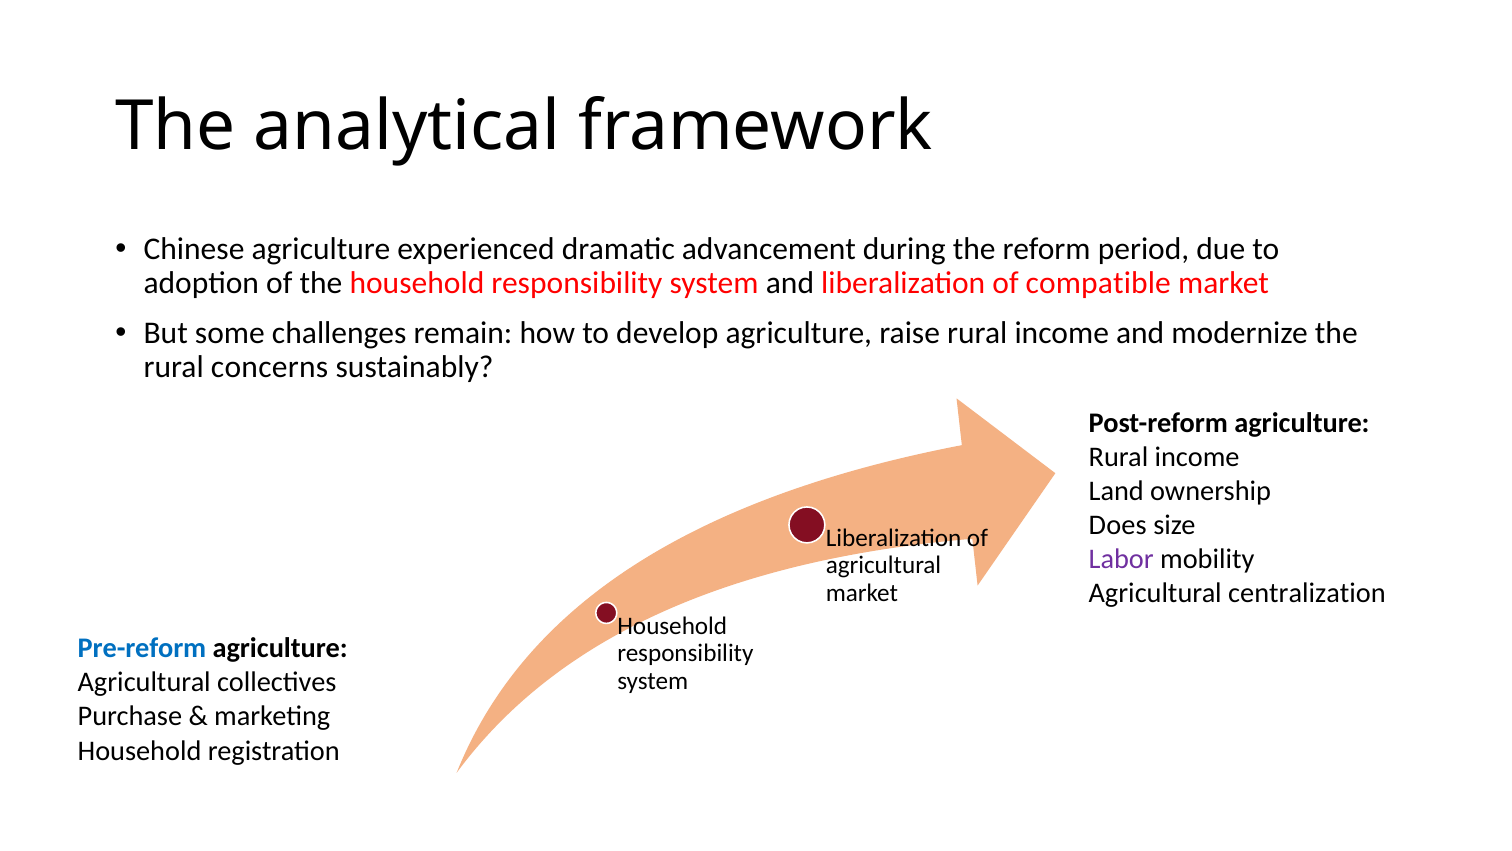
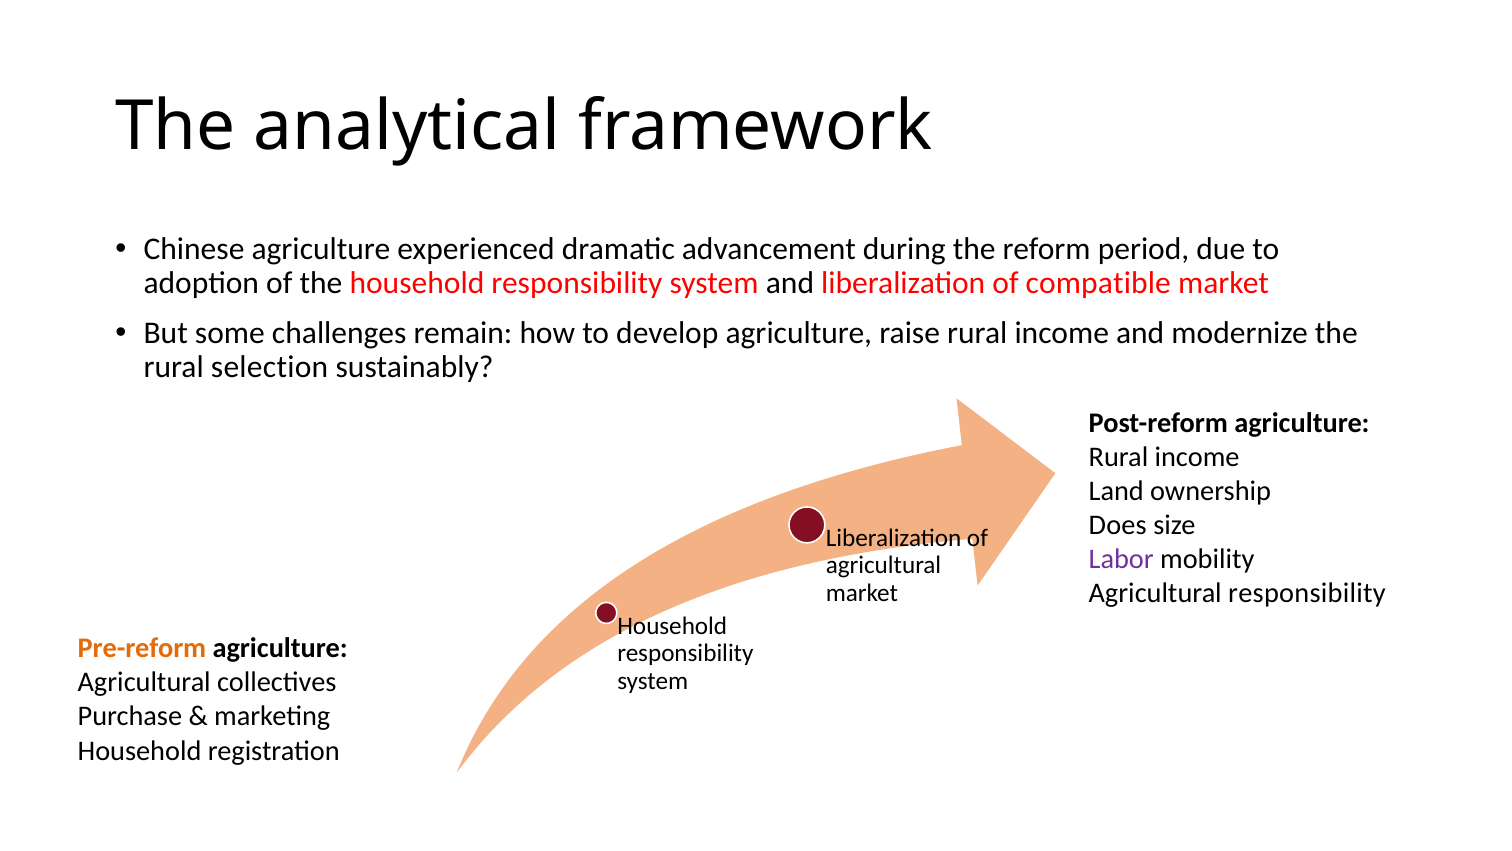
concerns: concerns -> selection
Agricultural centralization: centralization -> responsibility
Pre-reform colour: blue -> orange
